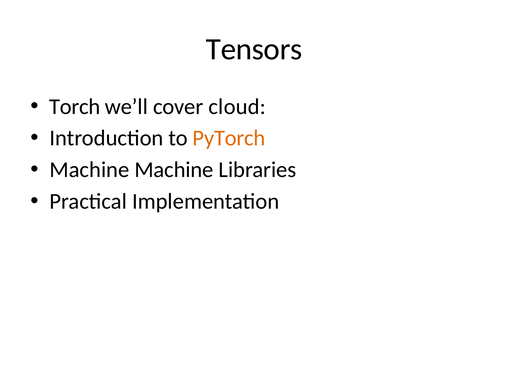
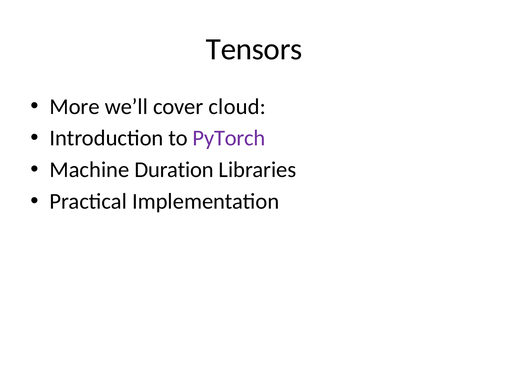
Torch: Torch -> More
PyTorch colour: orange -> purple
Machine Machine: Machine -> Duration
